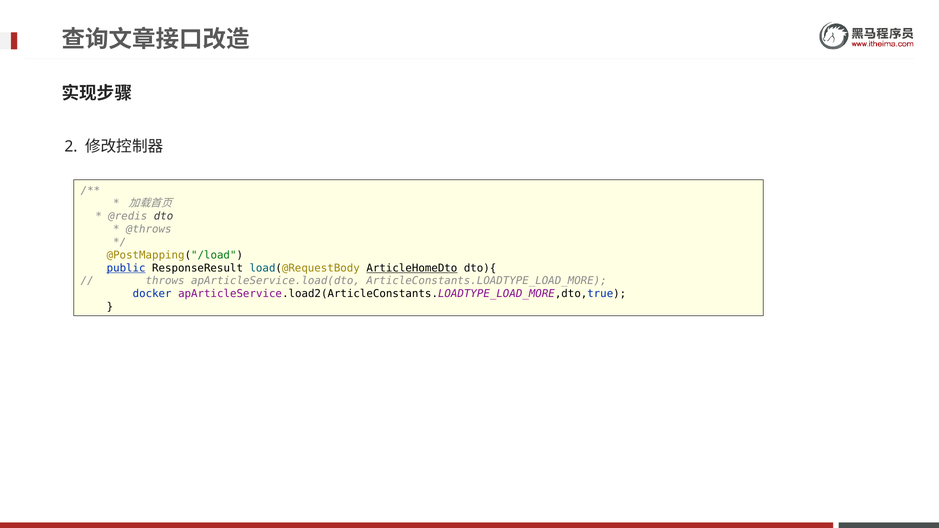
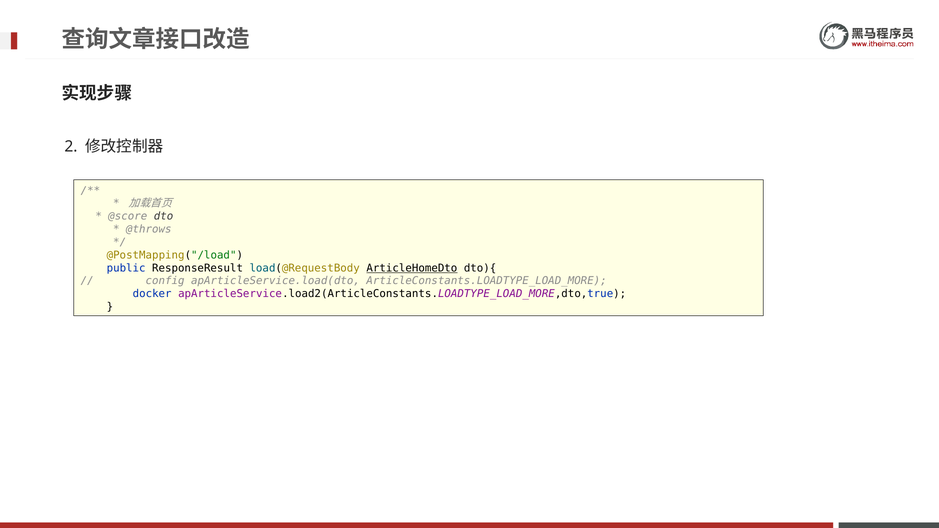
@redis: @redis -> @score
public underline: present -> none
throws: throws -> config
